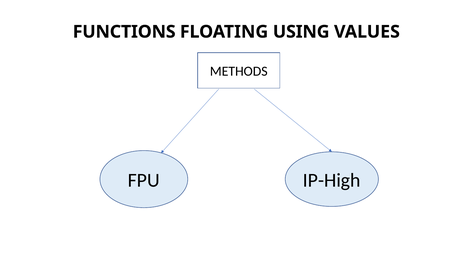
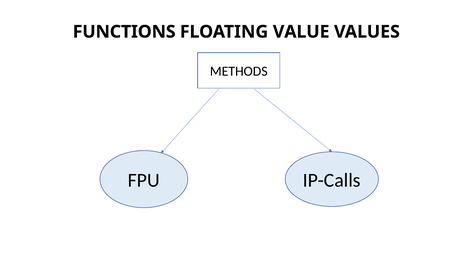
USING: USING -> VALUE
IP-High: IP-High -> IP-Calls
